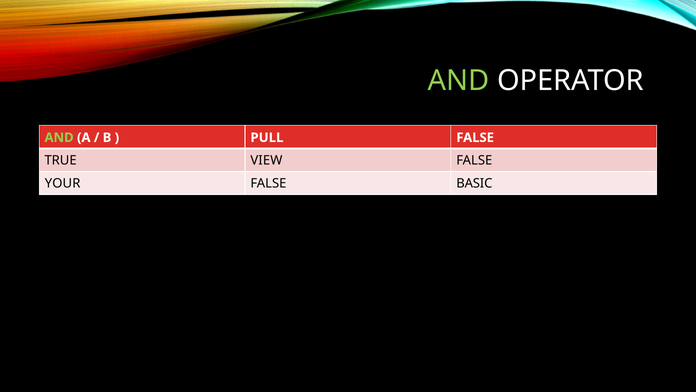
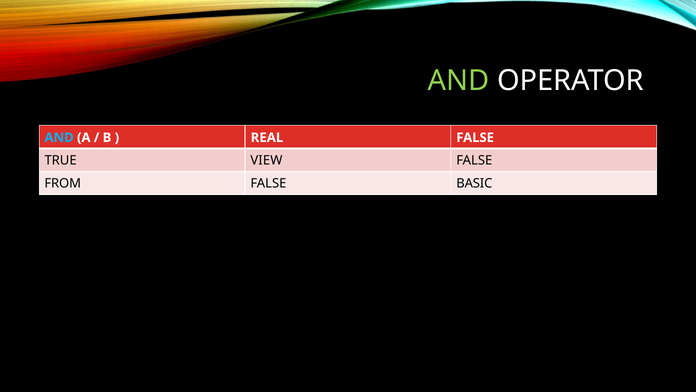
AND at (59, 137) colour: light green -> light blue
PULL: PULL -> REAL
YOUR: YOUR -> FROM
